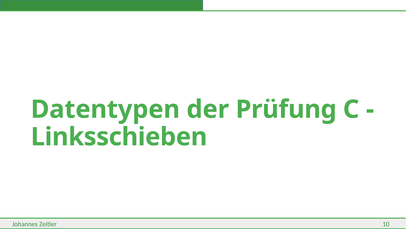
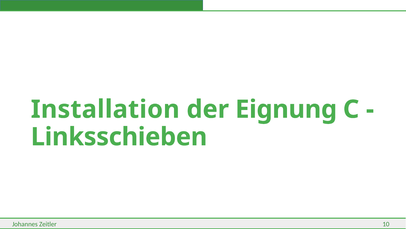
Datentypen: Datentypen -> Installation
Prüfung: Prüfung -> Eignung
